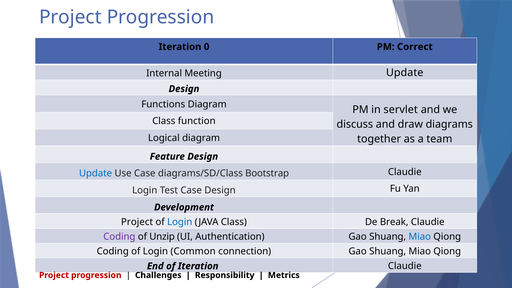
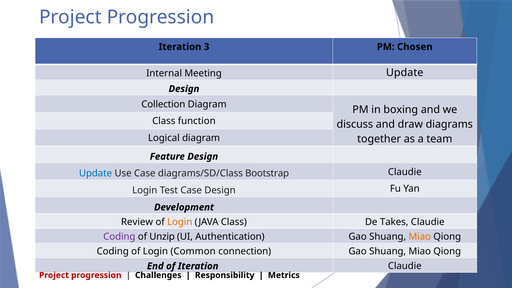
0: 0 -> 3
Correct: Correct -> Chosen
Functions: Functions -> Collection
servlet: servlet -> boxing
Project at (137, 222): Project -> Review
Login at (180, 222) colour: blue -> orange
Break: Break -> Takes
Miao at (420, 237) colour: blue -> orange
